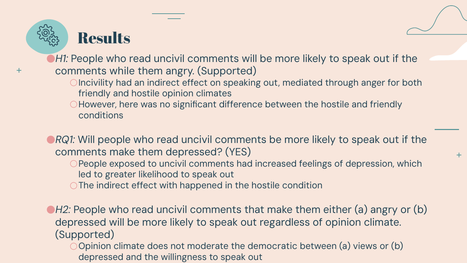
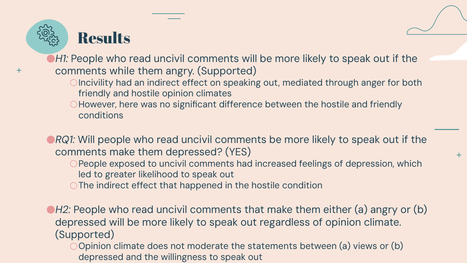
effect with: with -> that
democratic: democratic -> statements
